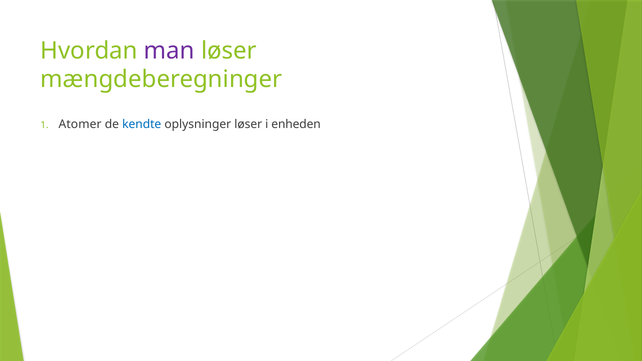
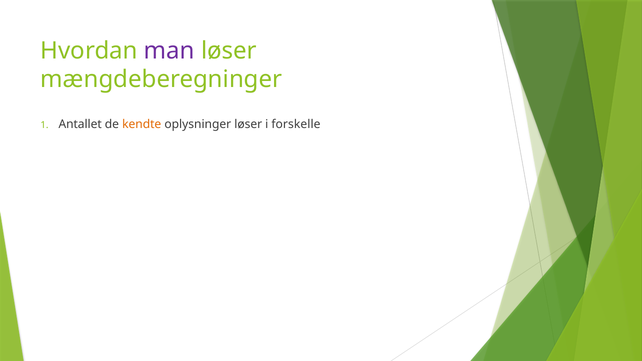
Atomer: Atomer -> Antallet
kendte colour: blue -> orange
enheden: enheden -> forskelle
